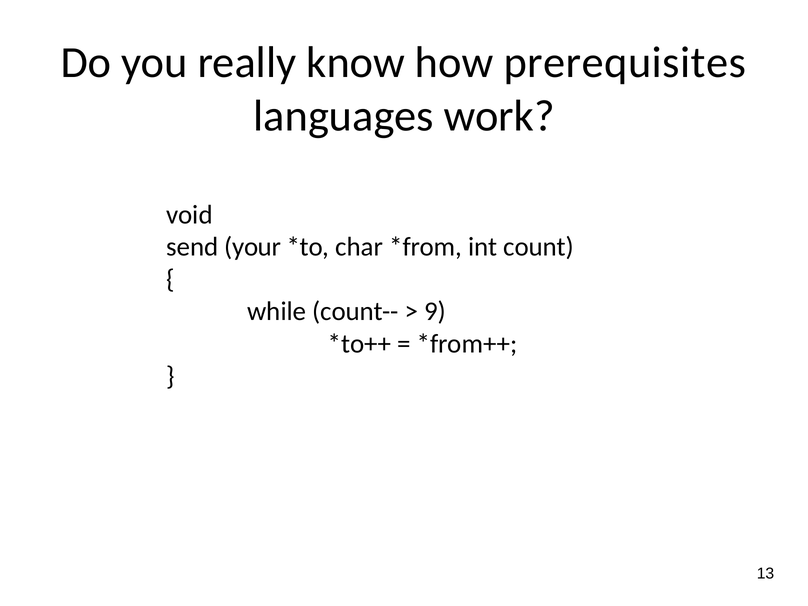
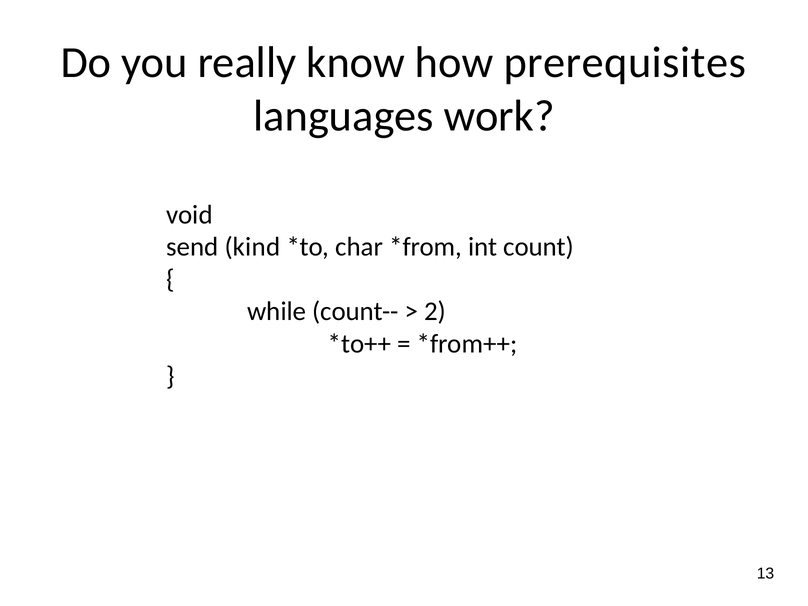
your: your -> kind
9: 9 -> 2
